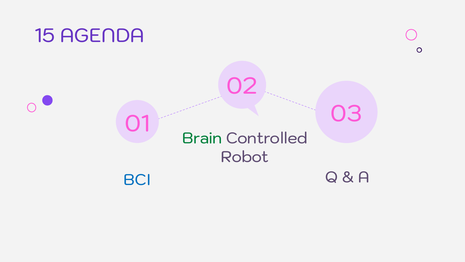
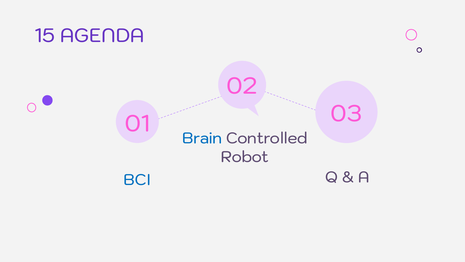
Brain colour: green -> blue
